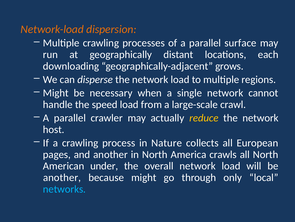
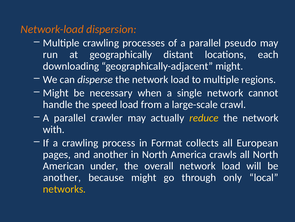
surface: surface -> pseudo
geographically-adjacent grows: grows -> might
host: host -> with
Nature: Nature -> Format
networks colour: light blue -> yellow
